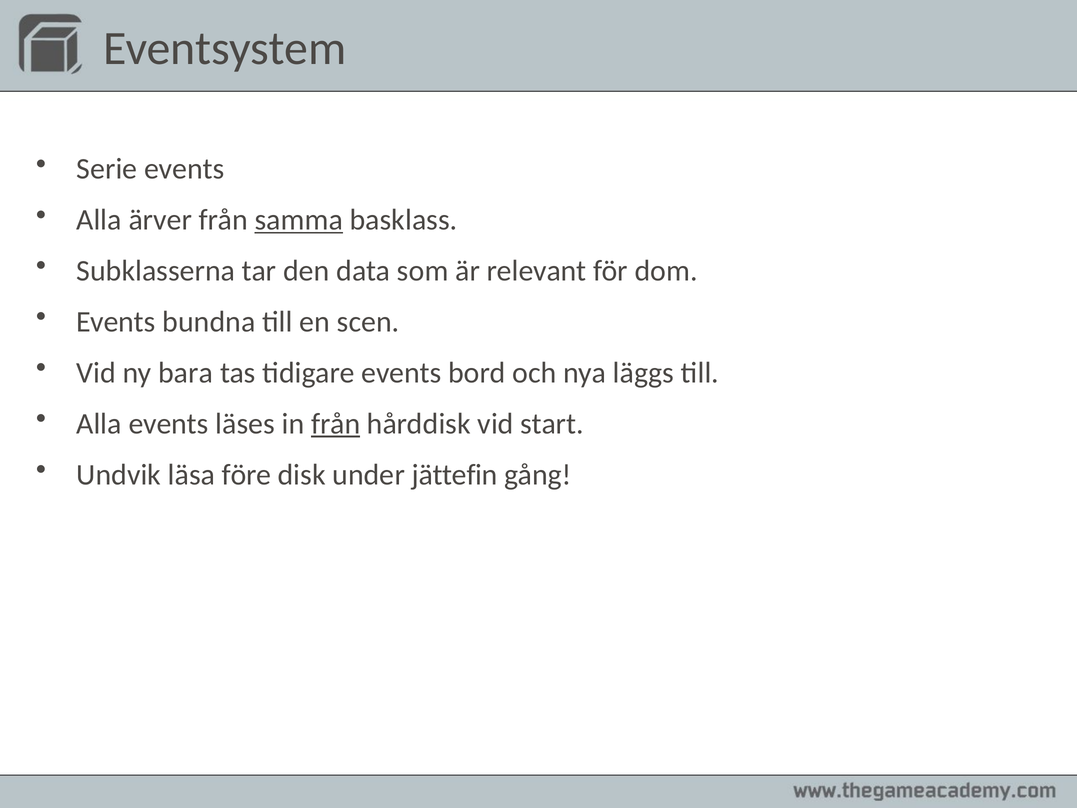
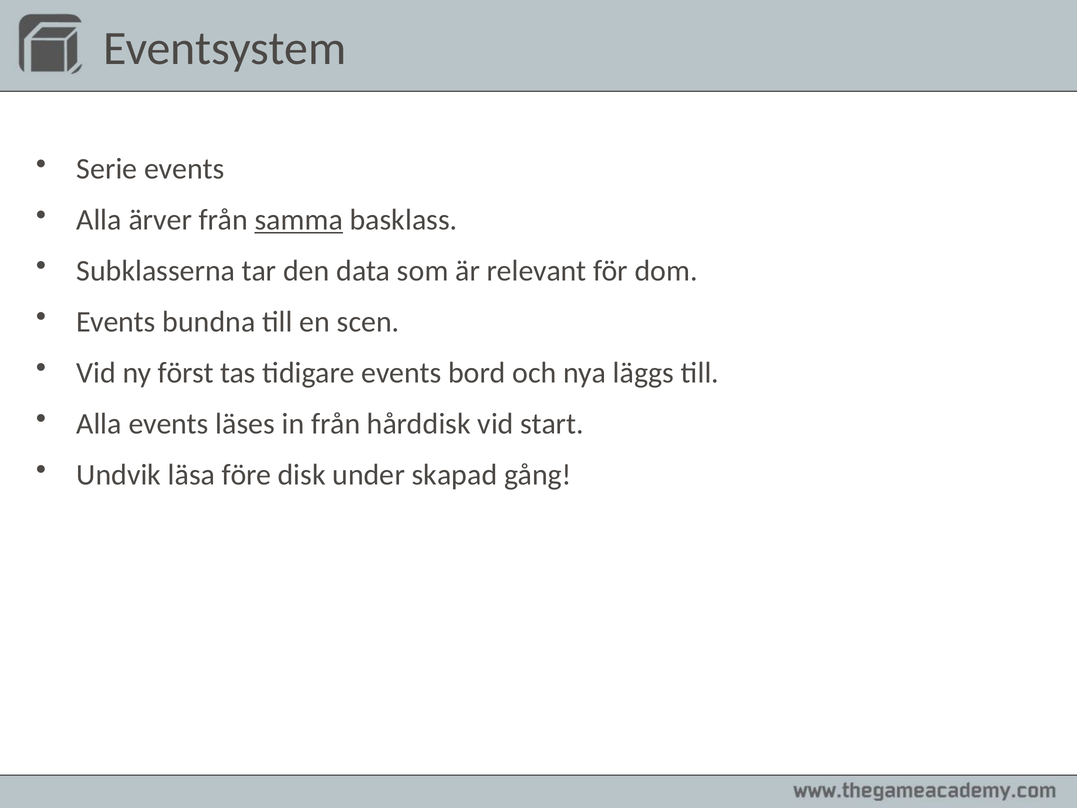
bara: bara -> först
från at (336, 424) underline: present -> none
jättefin: jättefin -> skapad
